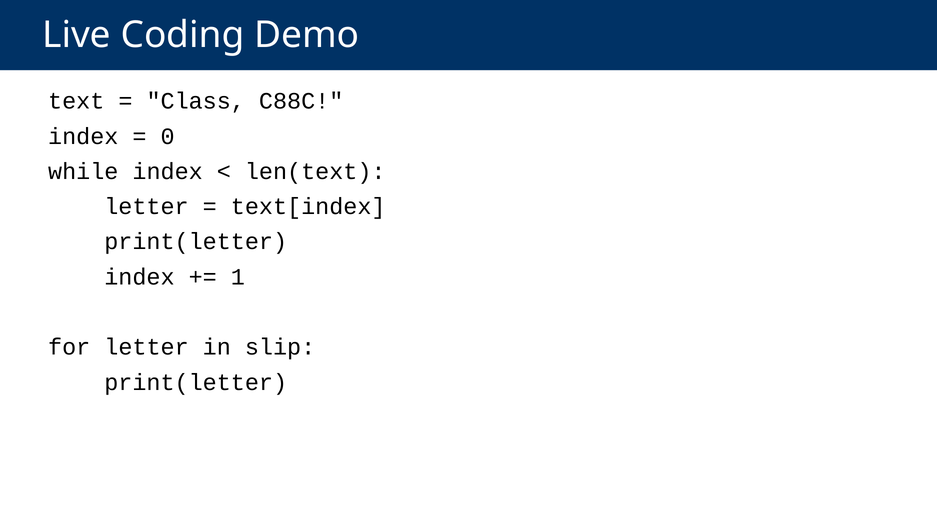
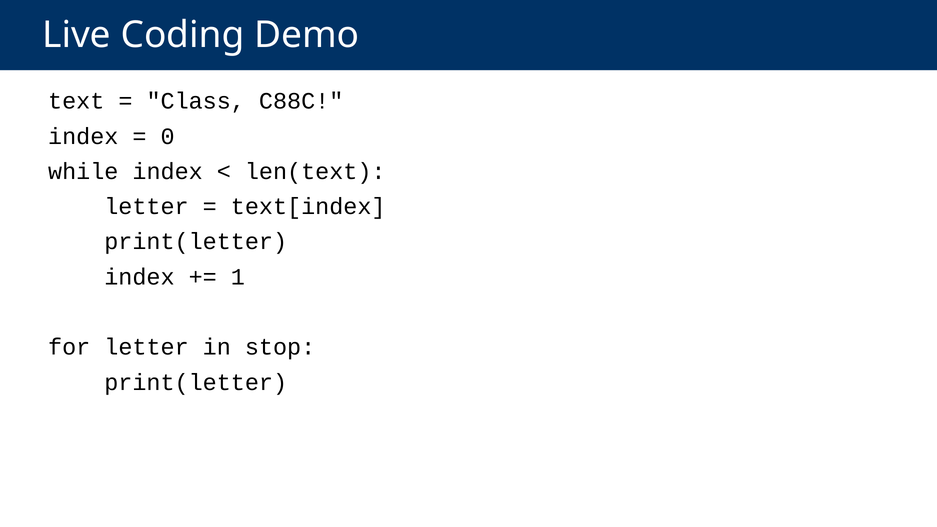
slip: slip -> stop
